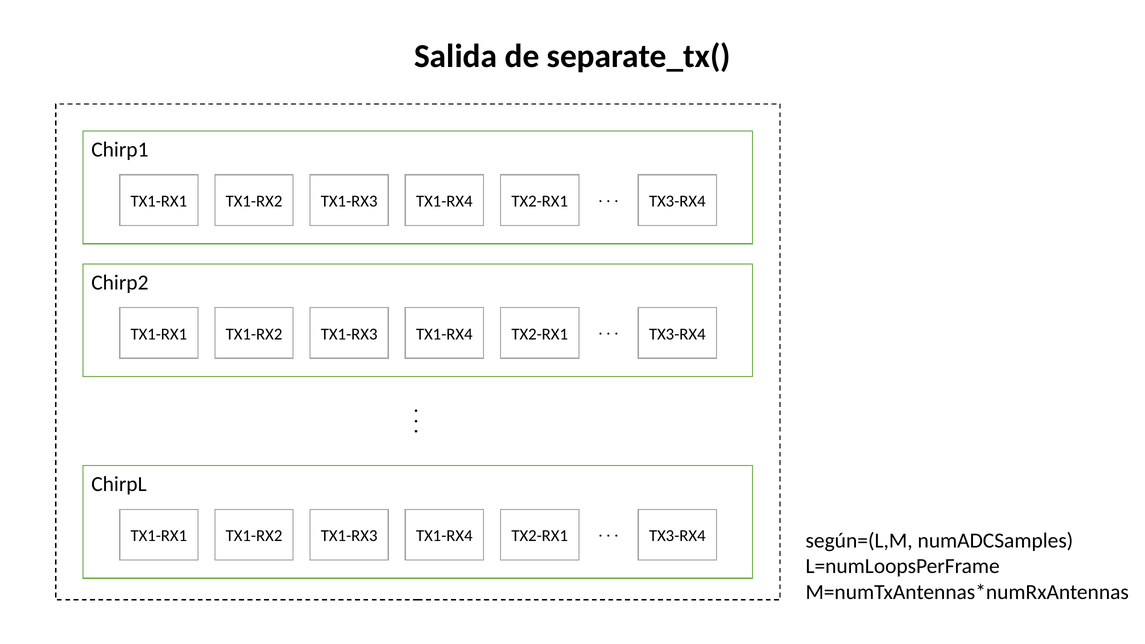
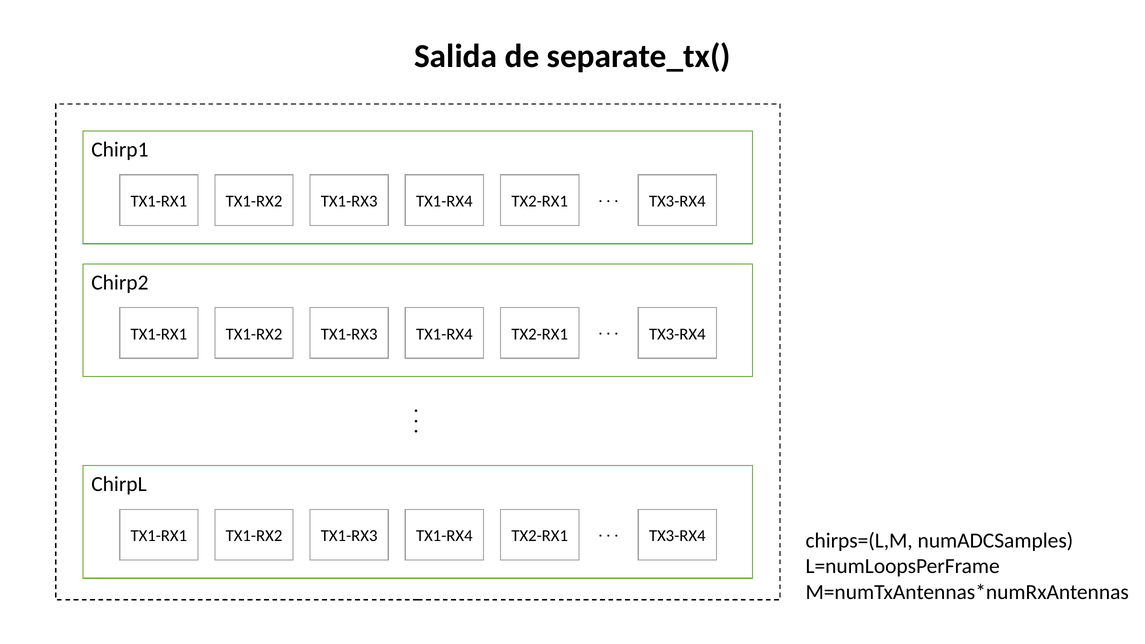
según=(L,M: según=(L,M -> chirps=(L,M
